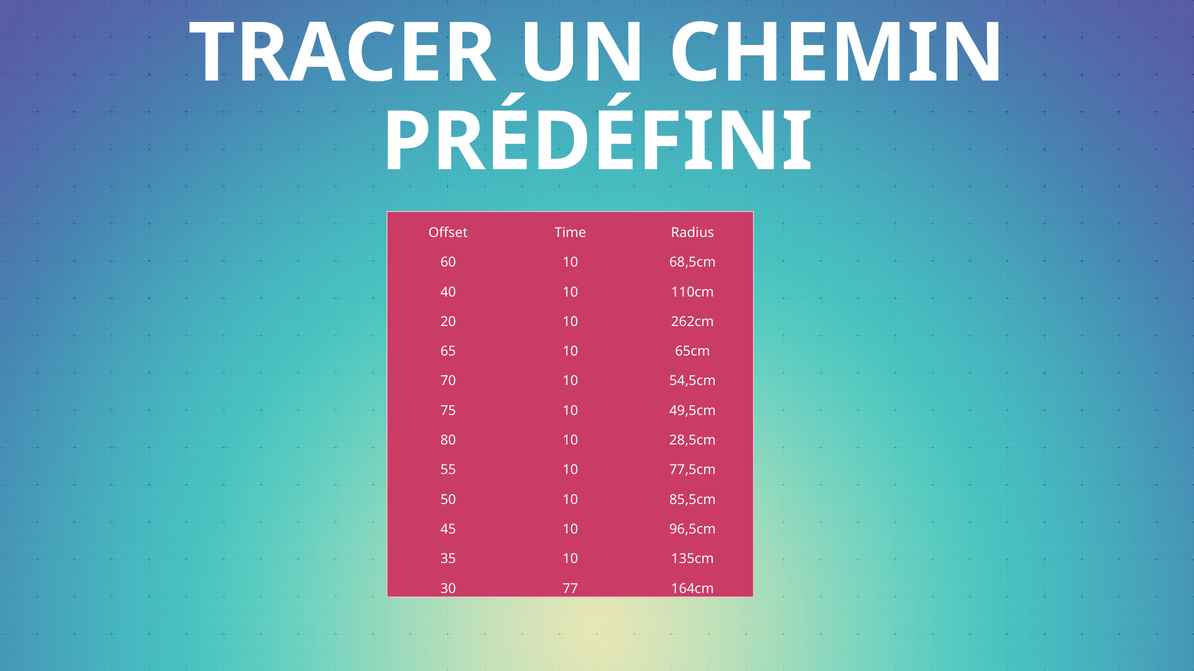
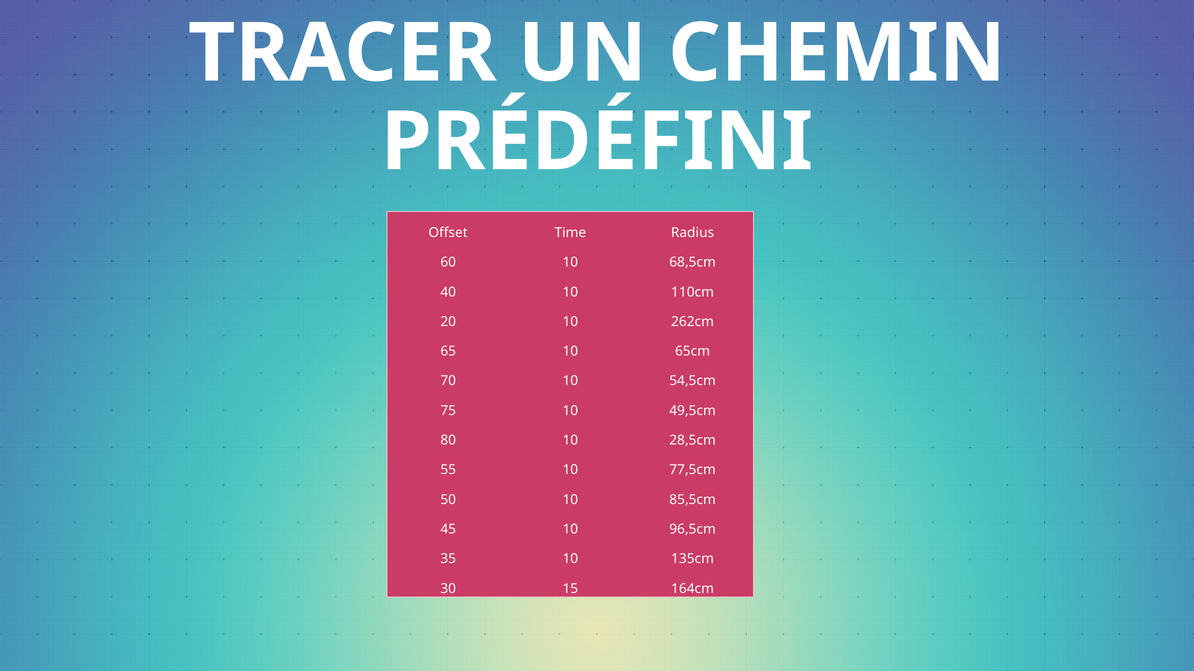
77: 77 -> 15
